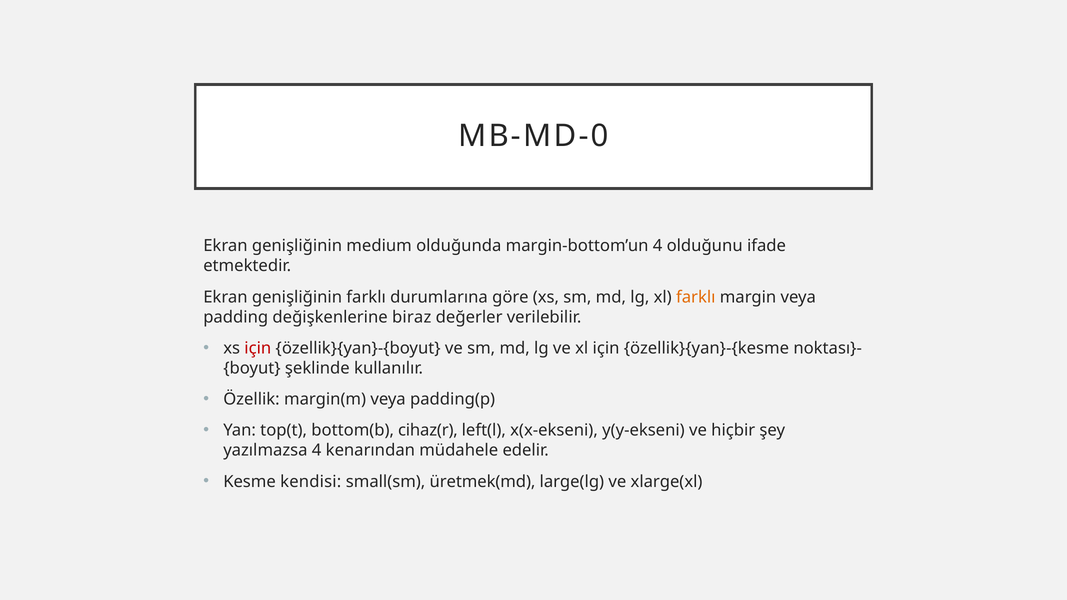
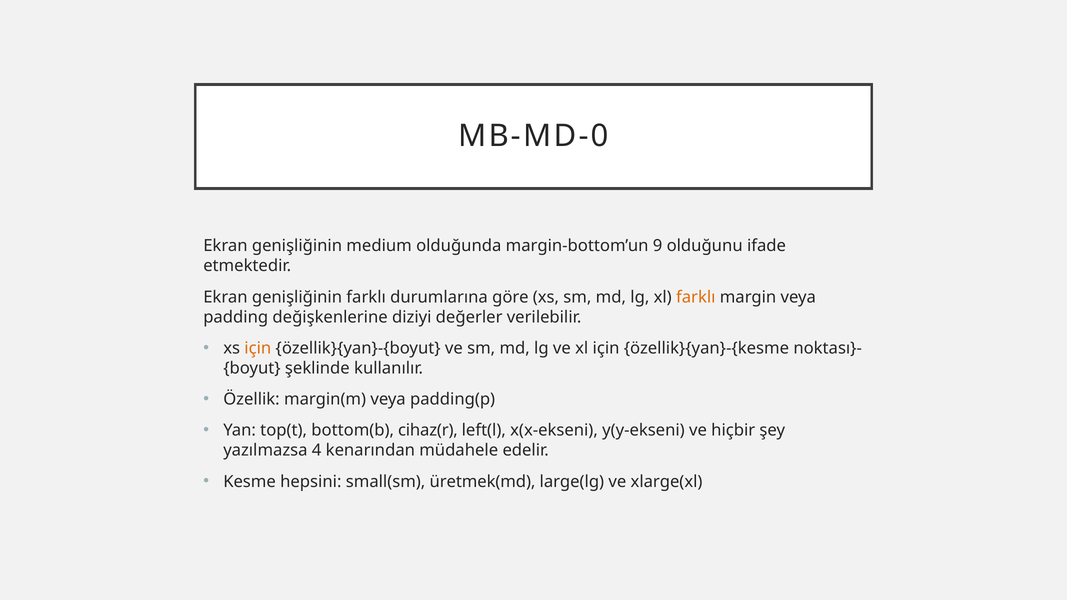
margin-bottom’un 4: 4 -> 9
biraz: biraz -> diziyi
için at (258, 348) colour: red -> orange
kendisi: kendisi -> hepsini
